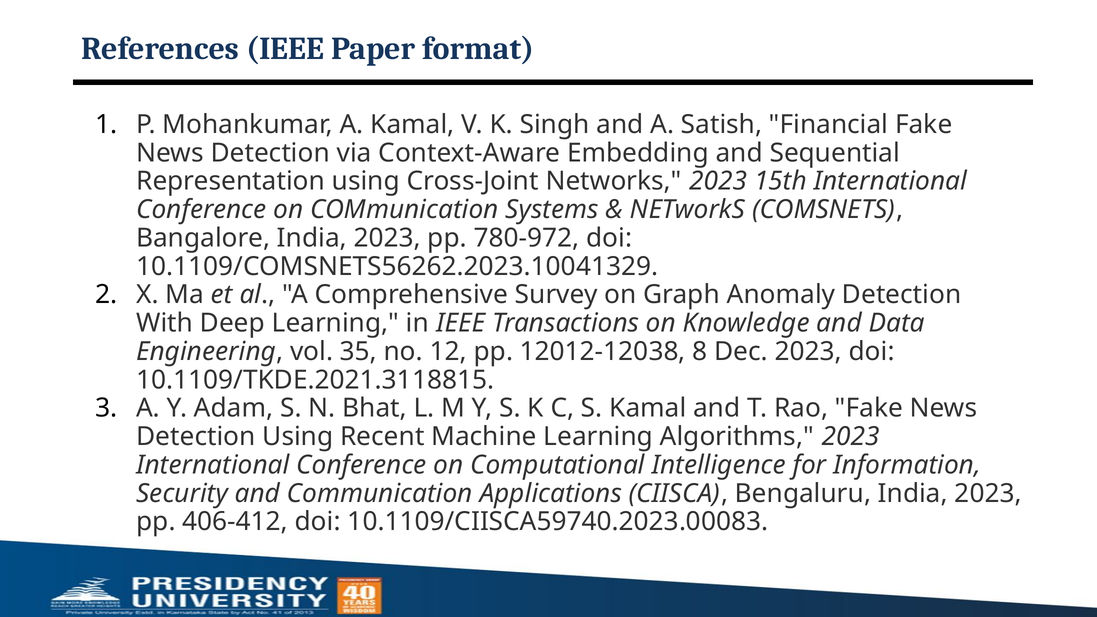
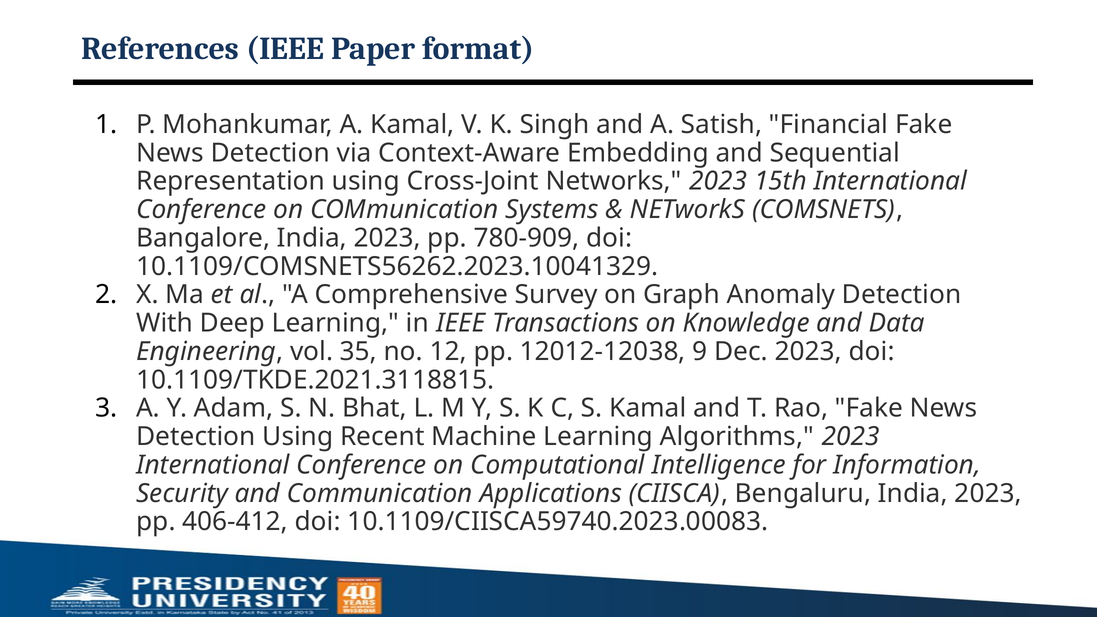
780-972: 780-972 -> 780-909
8: 8 -> 9
